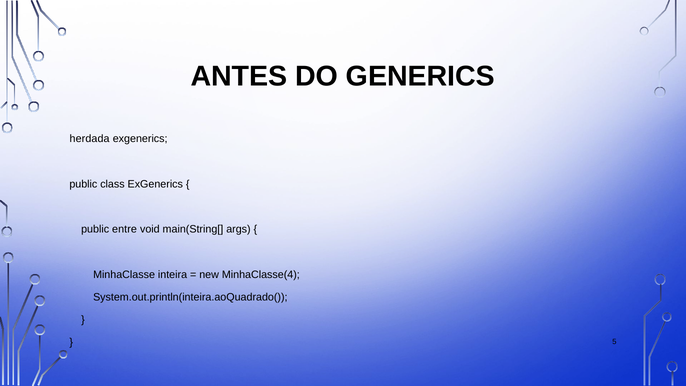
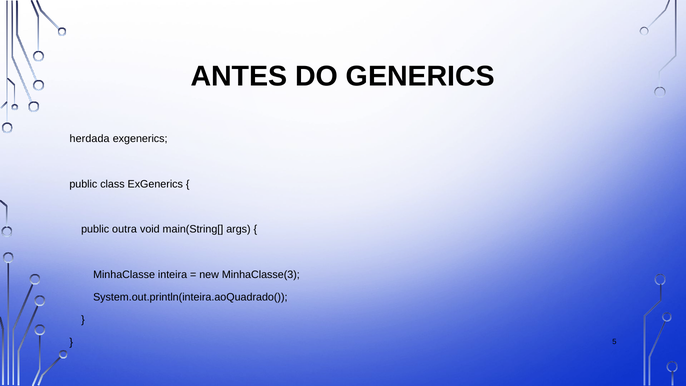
entre: entre -> outra
MinhaClasse(4: MinhaClasse(4 -> MinhaClasse(3
